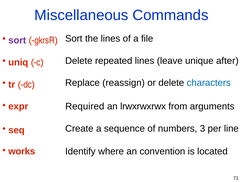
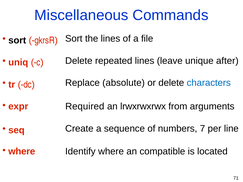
sort at (17, 40) colour: purple -> black
reassign: reassign -> absolute
3: 3 -> 7
works at (22, 152): works -> where
convention: convention -> compatible
